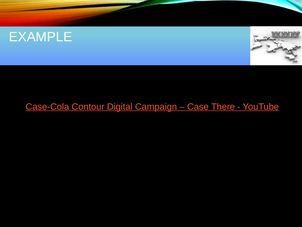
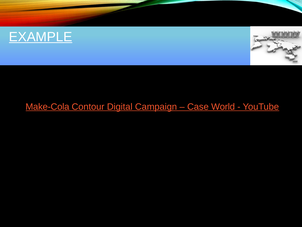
EXAMPLE underline: none -> present
Case-Cola: Case-Cola -> Make-Cola
There: There -> World
